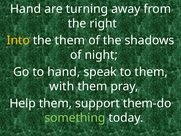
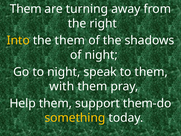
Hand at (26, 9): Hand -> Them
to hand: hand -> night
something colour: light green -> yellow
